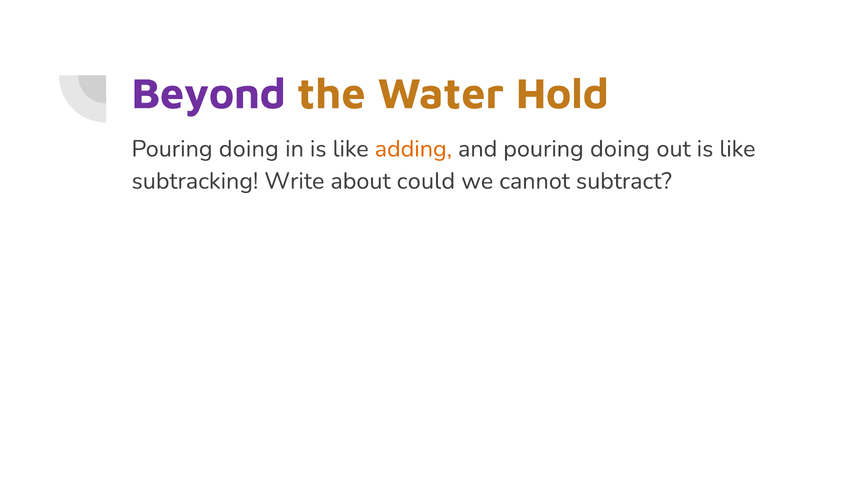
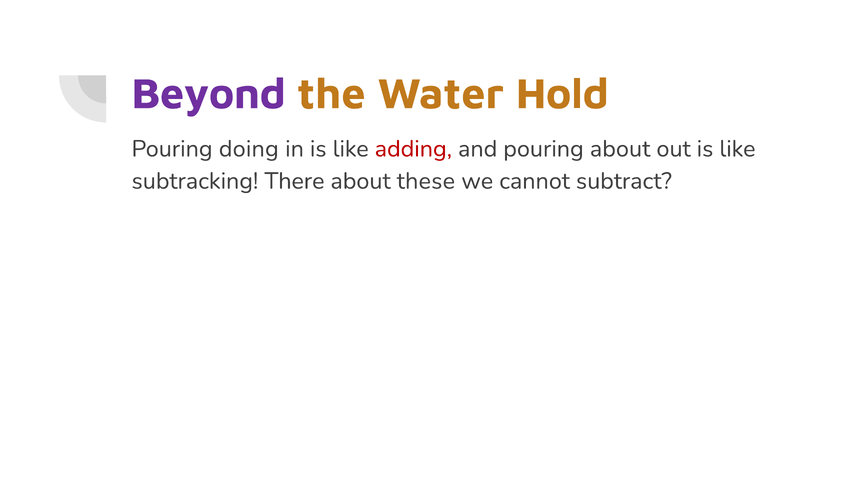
adding colour: orange -> red
and pouring doing: doing -> about
Write: Write -> There
could: could -> these
